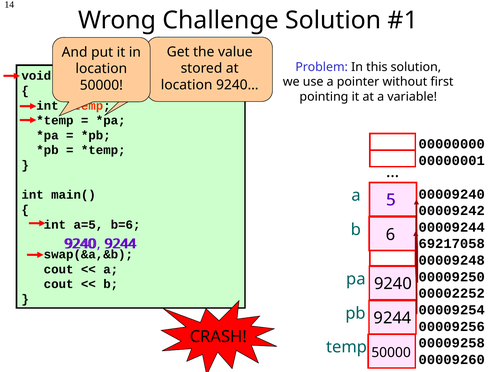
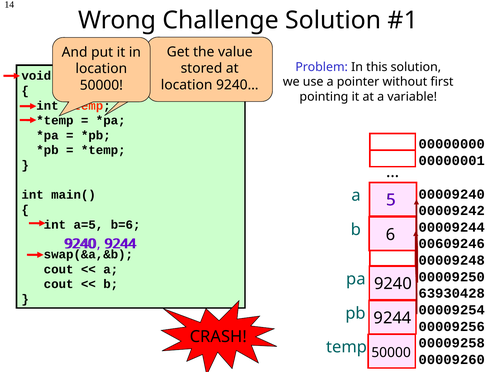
69217058: 69217058 -> 00609246
00002252: 00002252 -> 63930428
